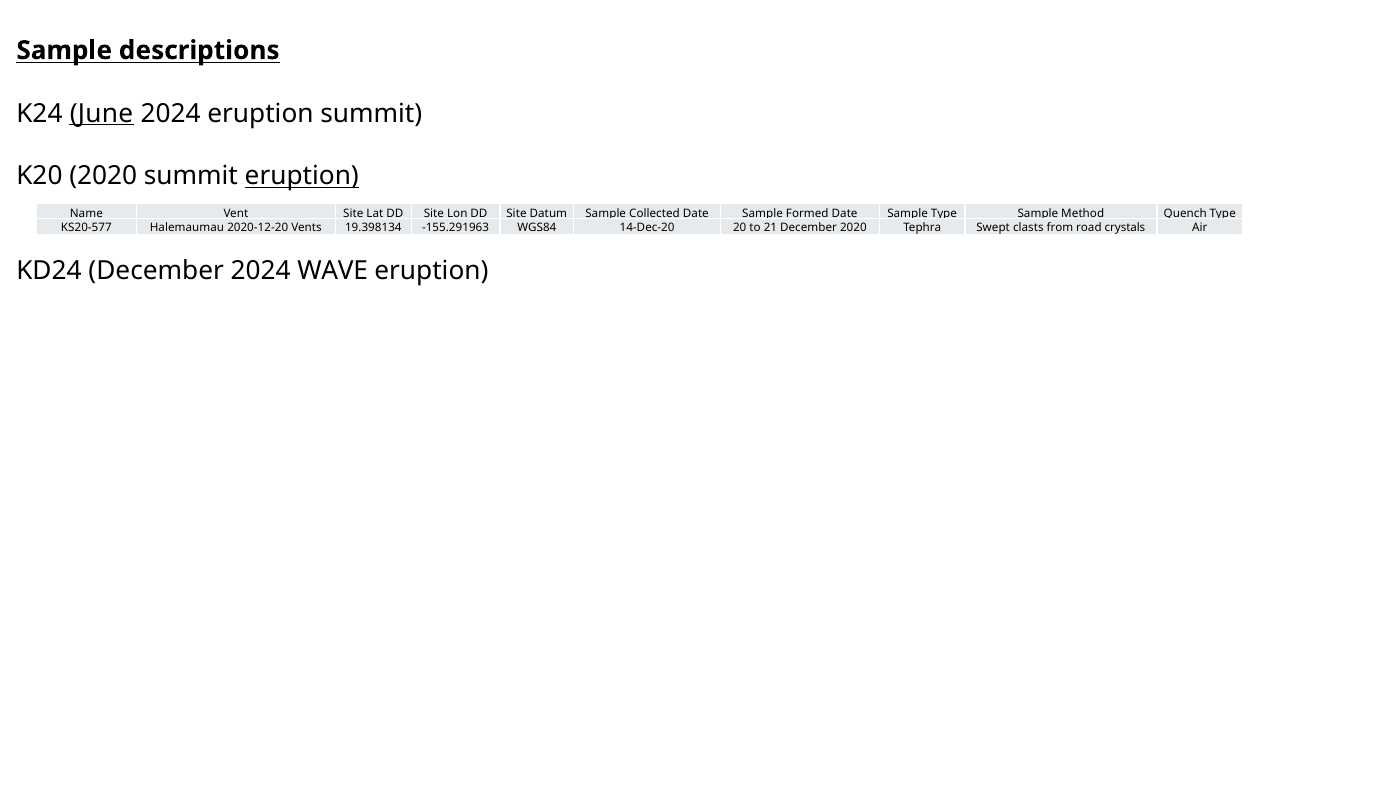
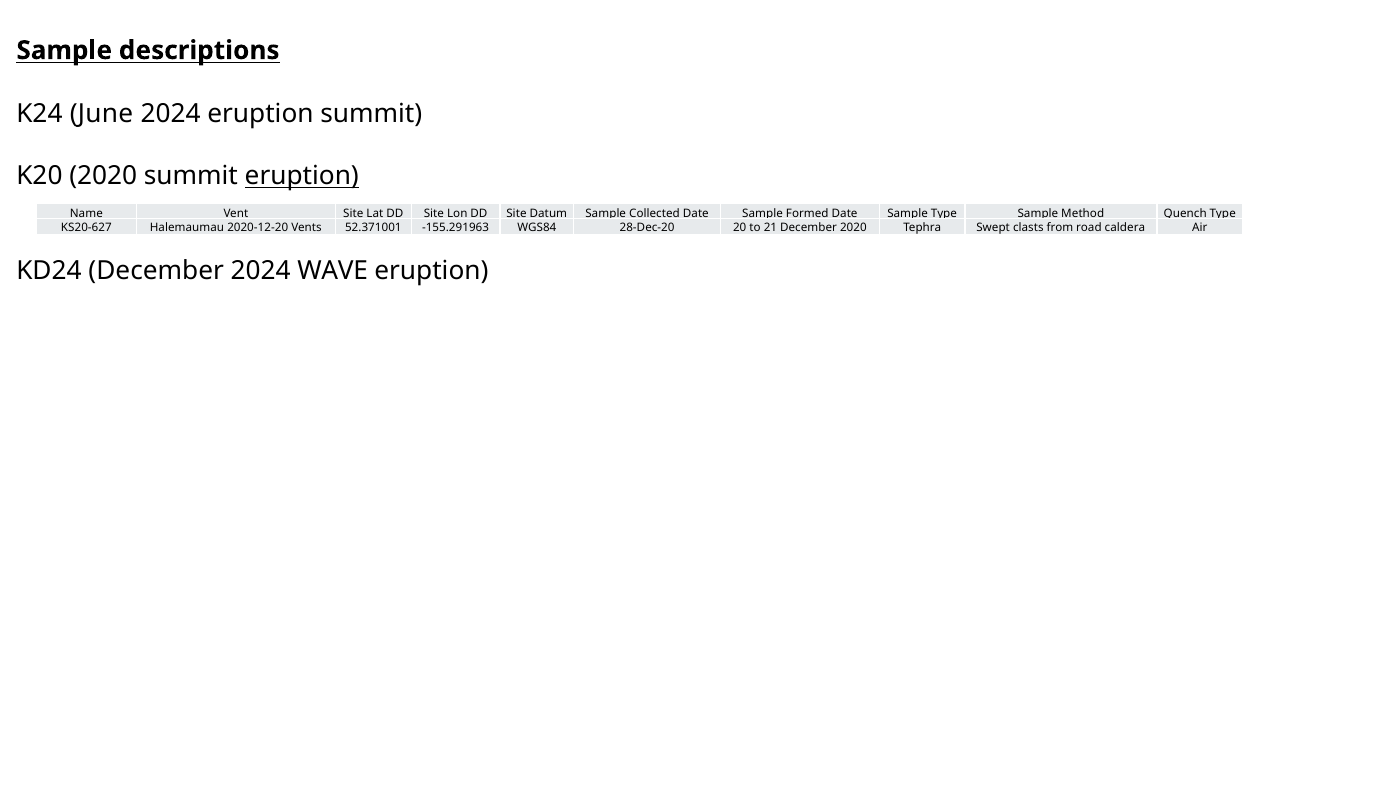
June underline: present -> none
KS20-577: KS20-577 -> KS20-627
19.398134: 19.398134 -> 52.371001
14-Dec-20: 14-Dec-20 -> 28-Dec-20
crystals: crystals -> caldera
